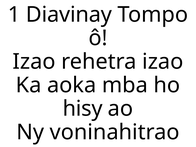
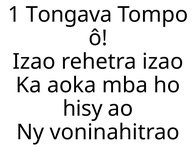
Diavinay: Diavinay -> Tongava
